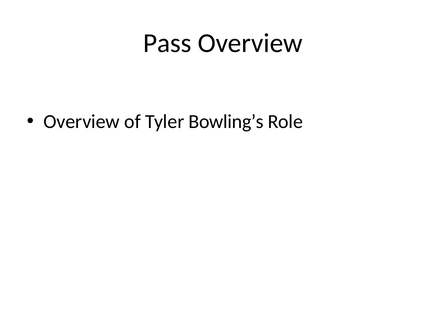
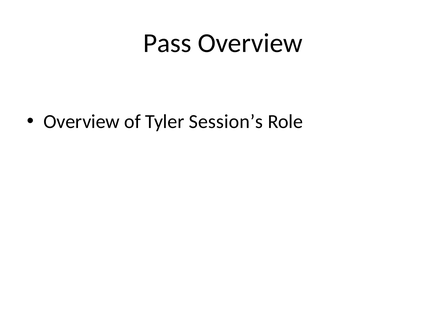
Bowling’s: Bowling’s -> Session’s
